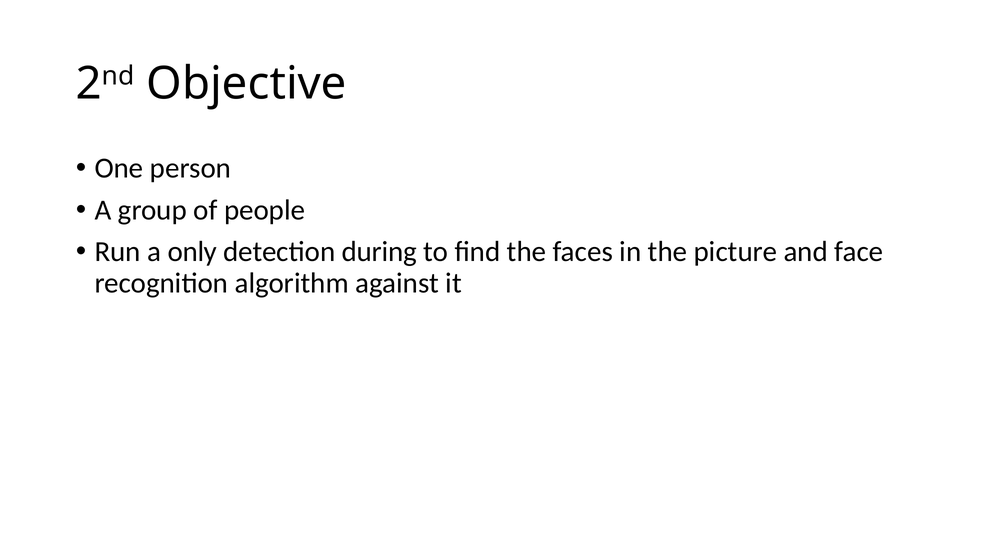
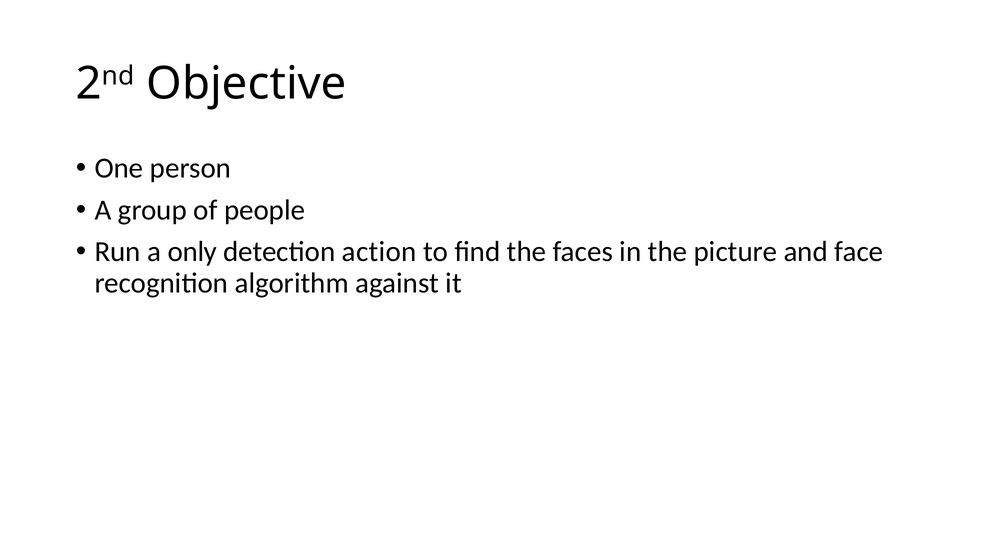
during: during -> action
